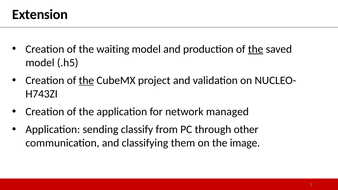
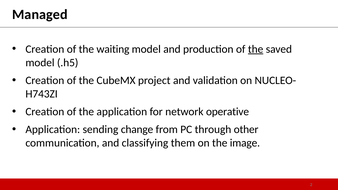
Extension: Extension -> Managed
the at (86, 80) underline: present -> none
managed: managed -> operative
classify: classify -> change
